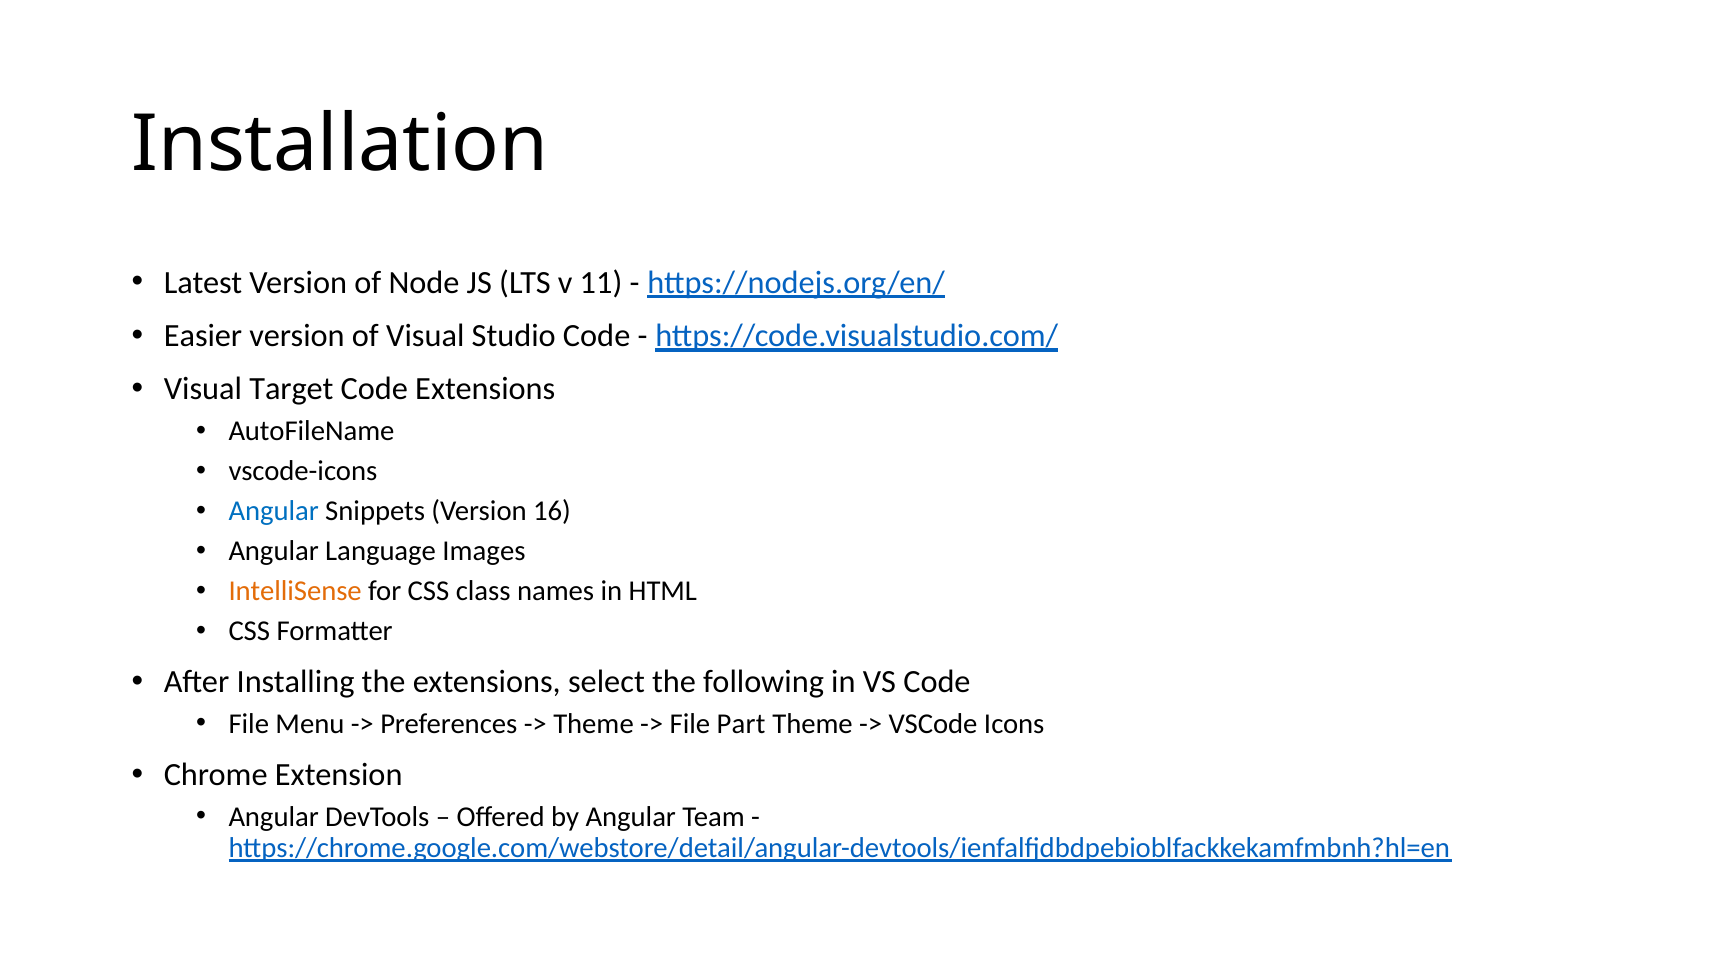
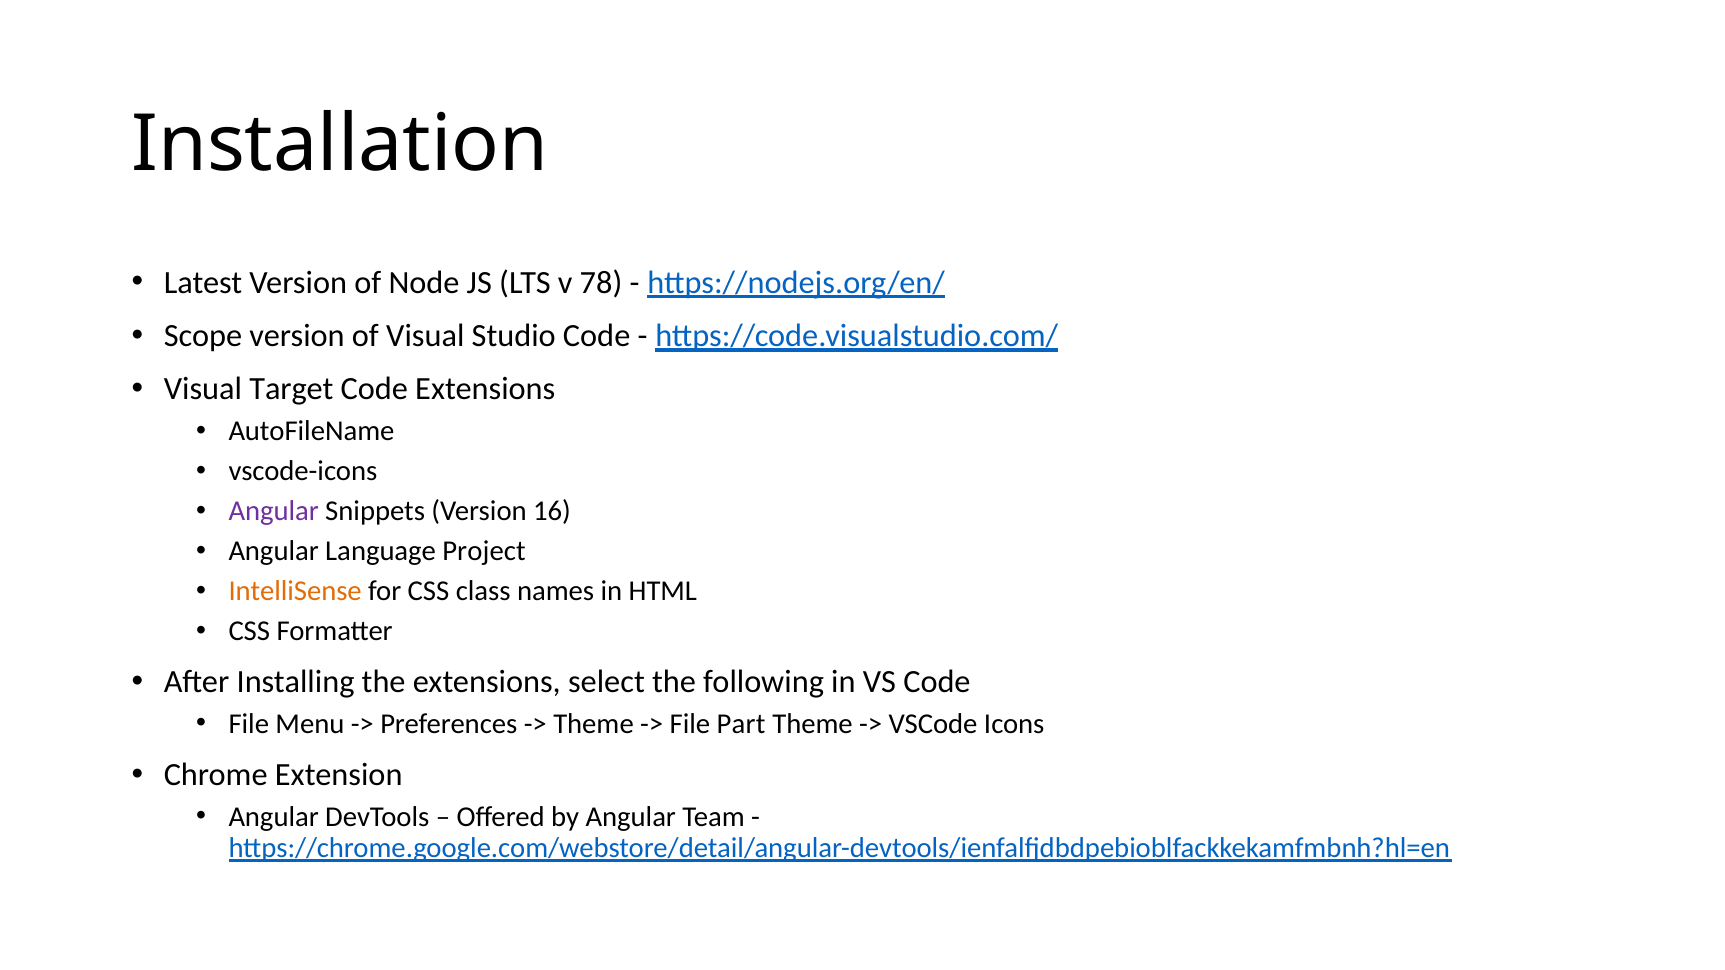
11: 11 -> 78
Easier: Easier -> Scope
Angular at (274, 511) colour: blue -> purple
Images: Images -> Project
